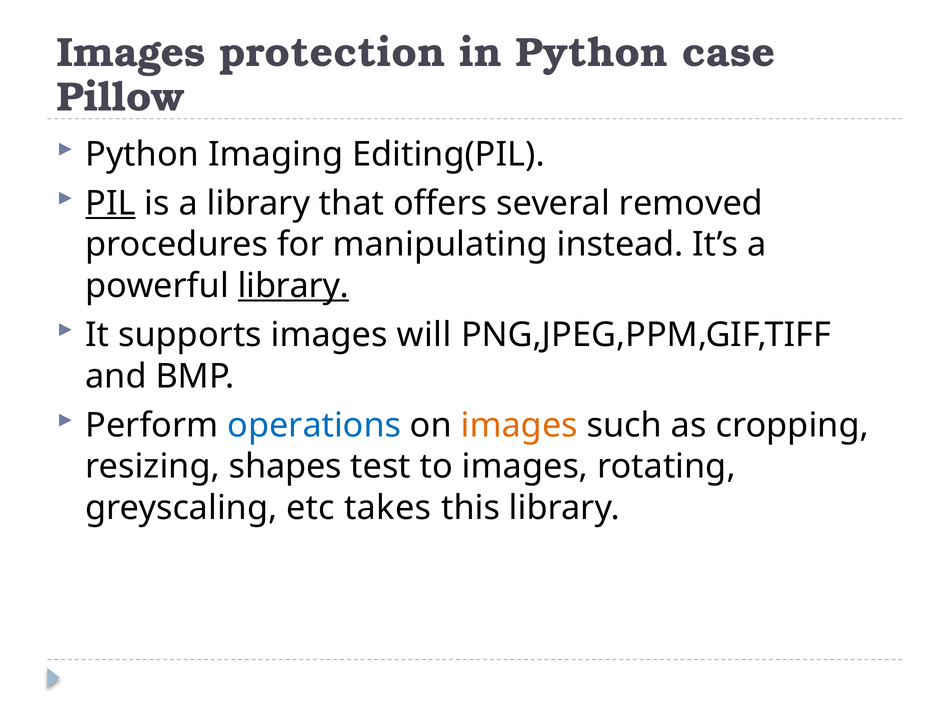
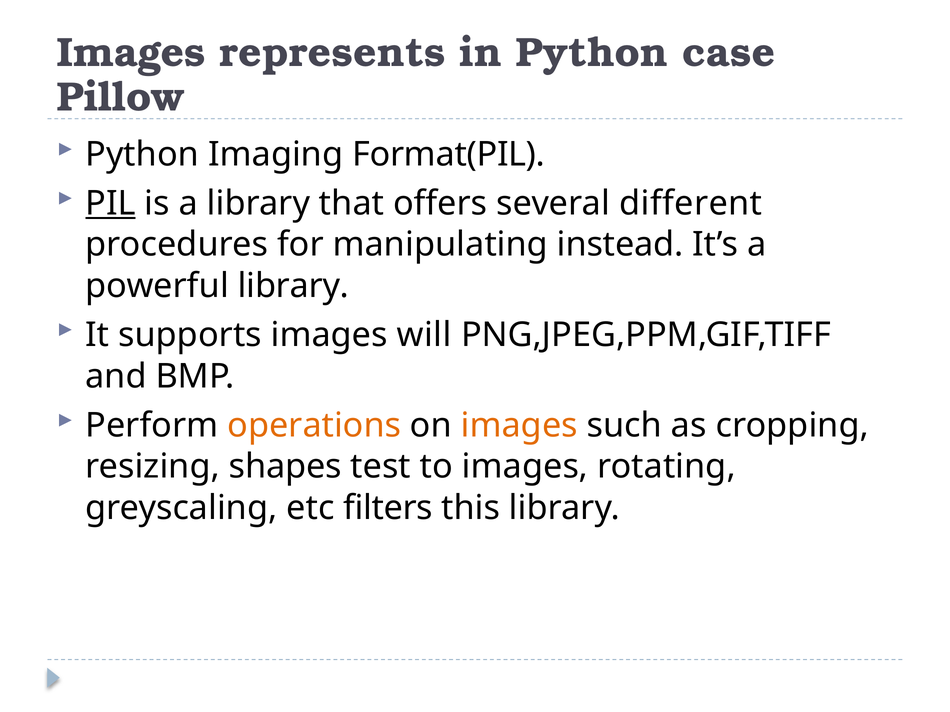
protection: protection -> represents
Editing(PIL: Editing(PIL -> Format(PIL
removed: removed -> different
library at (293, 286) underline: present -> none
operations colour: blue -> orange
takes: takes -> filters
